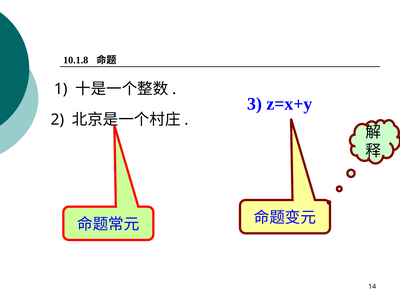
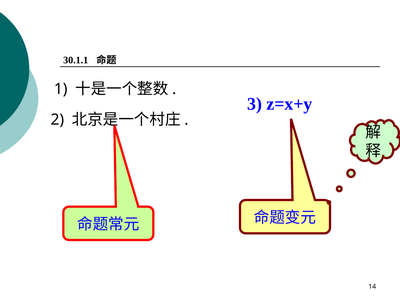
10.1.8: 10.1.8 -> 30.1.1
